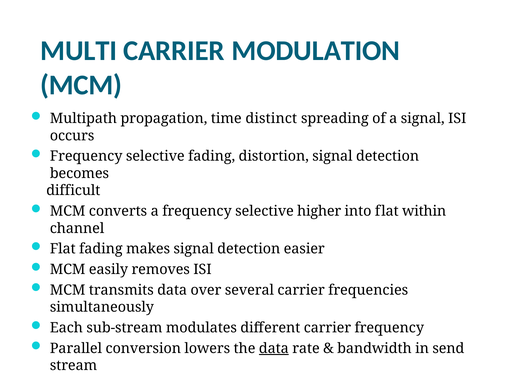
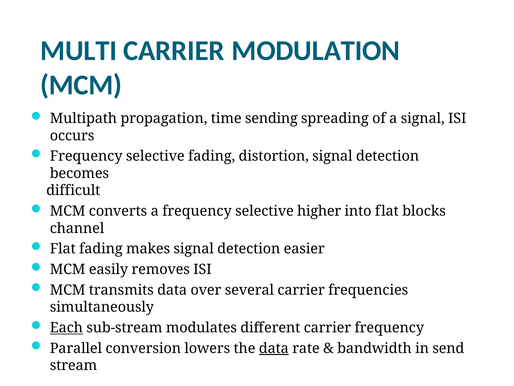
distinct: distinct -> sending
within: within -> blocks
Each underline: none -> present
